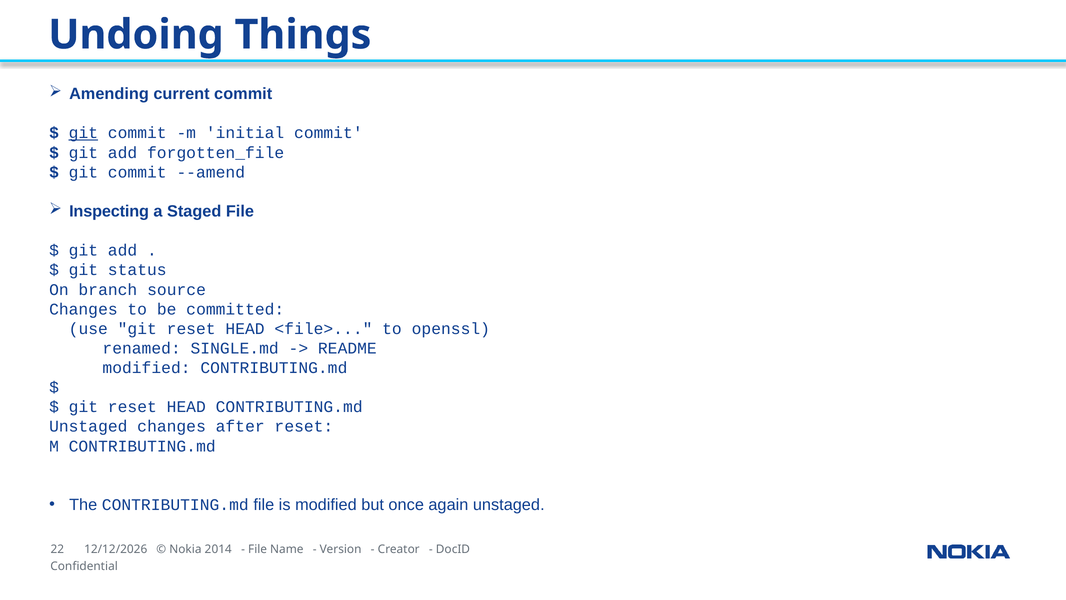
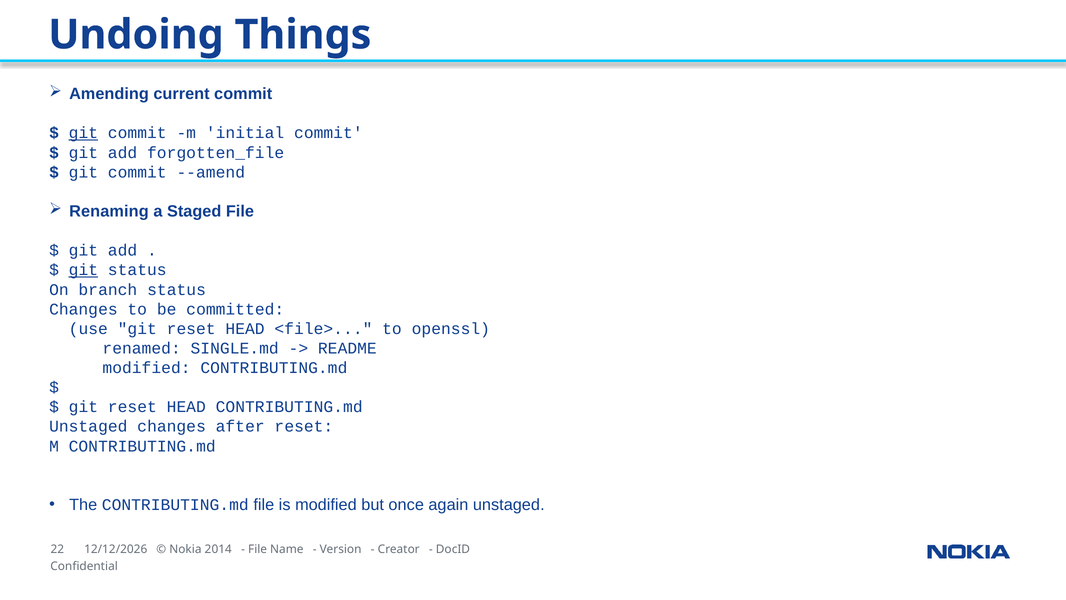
Inspecting: Inspecting -> Renaming
git at (83, 270) underline: none -> present
branch source: source -> status
